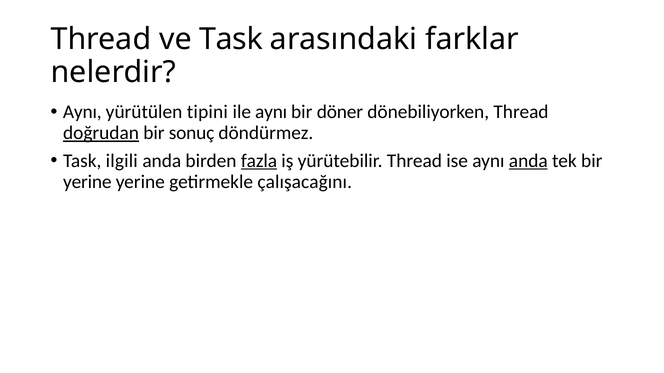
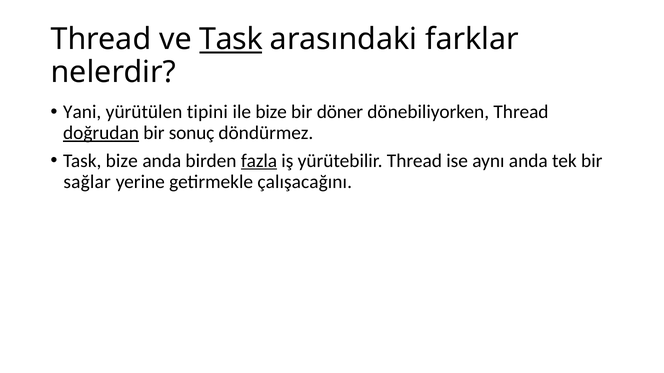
Task at (231, 39) underline: none -> present
Aynı at (82, 112): Aynı -> Yani
ile aynı: aynı -> bize
Task ilgili: ilgili -> bize
anda at (528, 161) underline: present -> none
yerine at (87, 182): yerine -> sağlar
